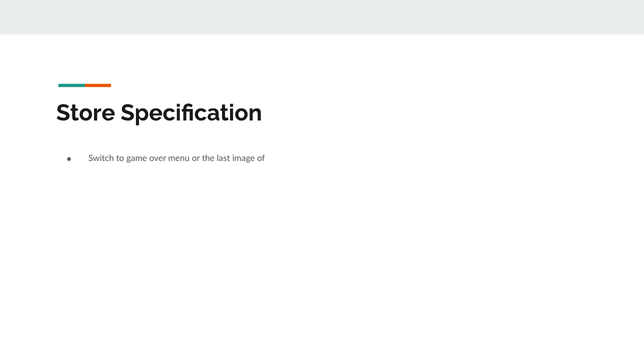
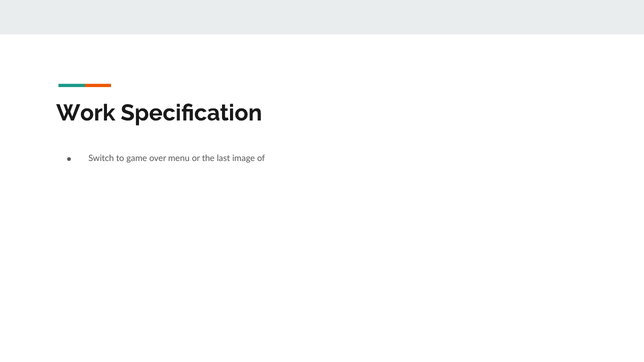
Store: Store -> Work
